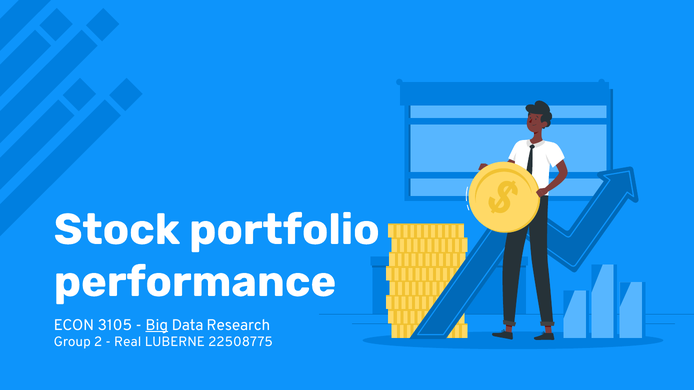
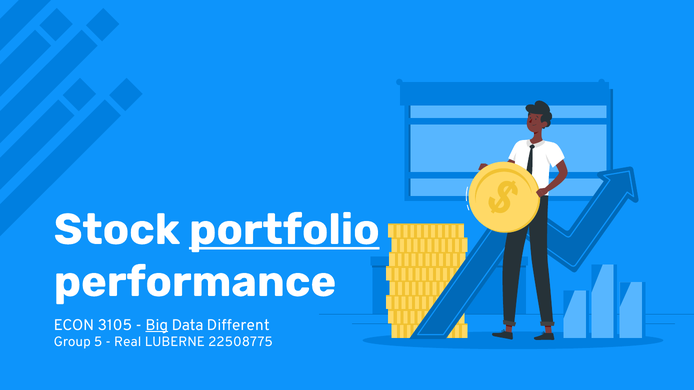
portfolio underline: none -> present
Research: Research -> Different
2: 2 -> 5
